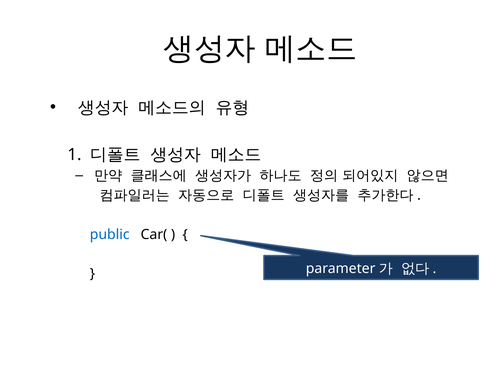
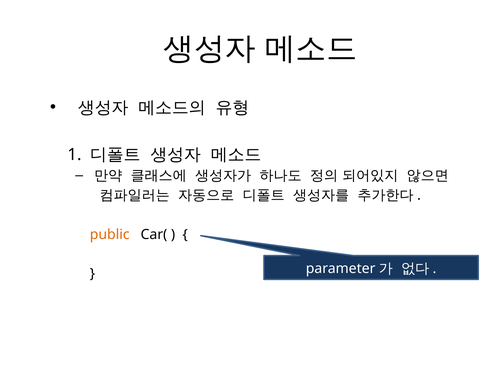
public colour: blue -> orange
